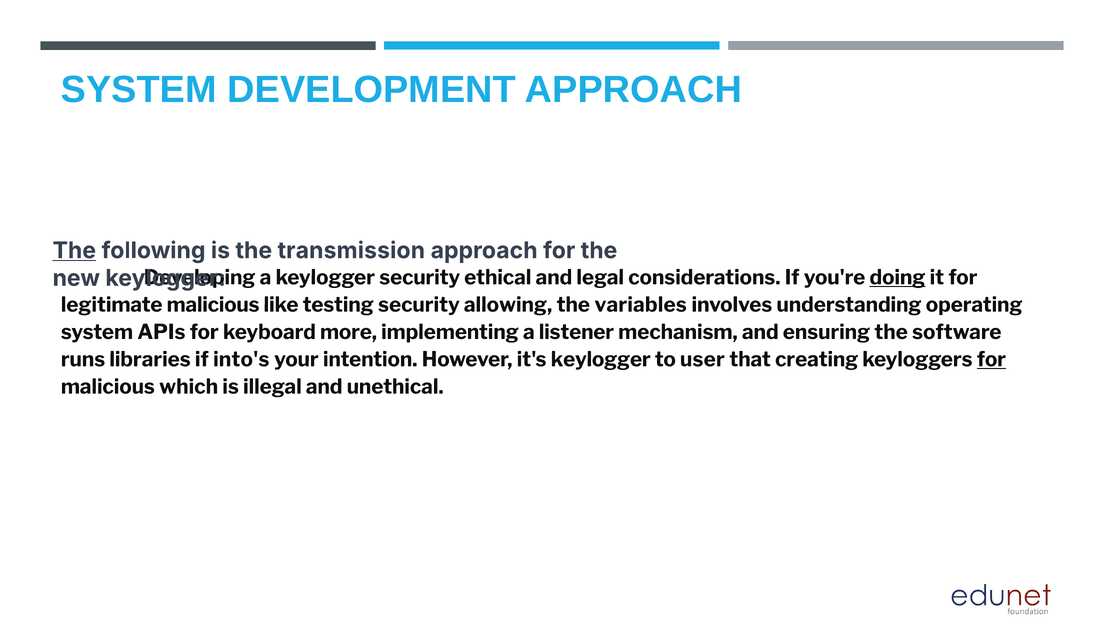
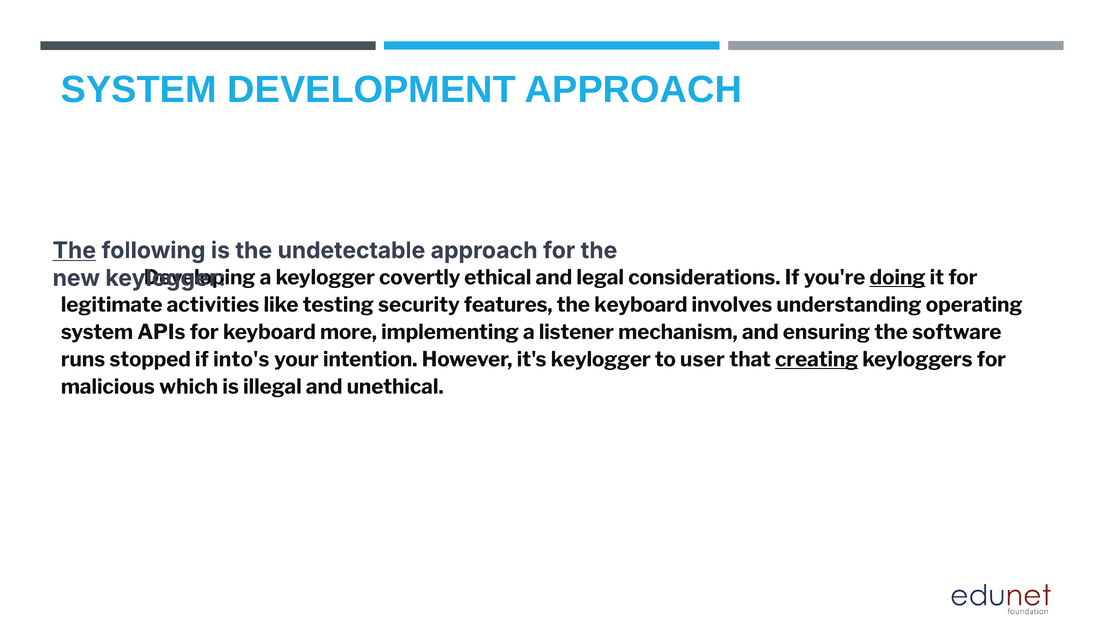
transmission: transmission -> undetectable
keylogger security: security -> covertly
legitimate malicious: malicious -> activities
allowing: allowing -> features
the variables: variables -> keyboard
libraries: libraries -> stopped
creating underline: none -> present
for at (991, 359) underline: present -> none
